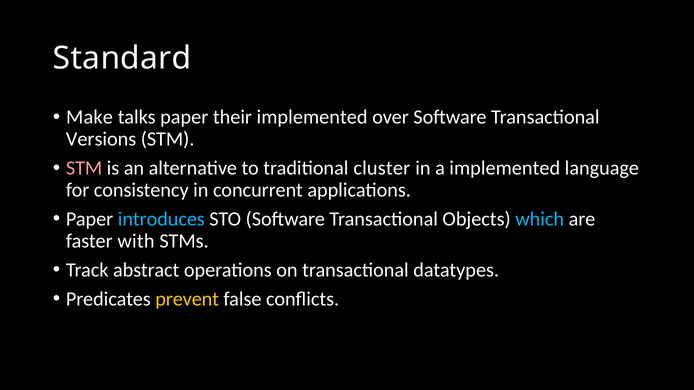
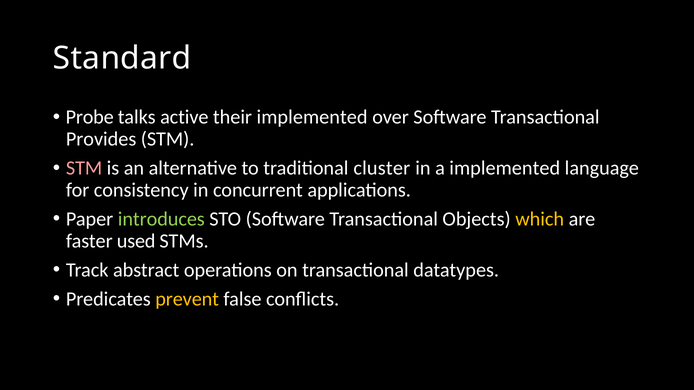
Make: Make -> Probe
talks paper: paper -> active
Versions: Versions -> Provides
introduces colour: light blue -> light green
which colour: light blue -> yellow
with: with -> used
